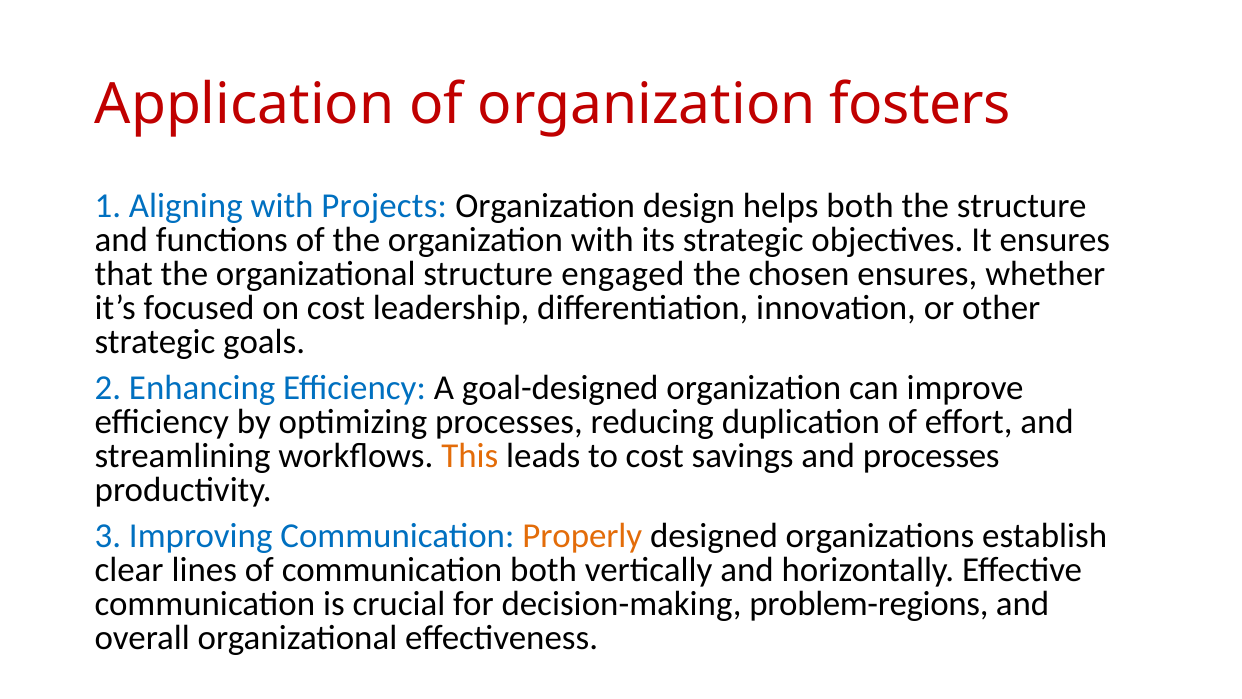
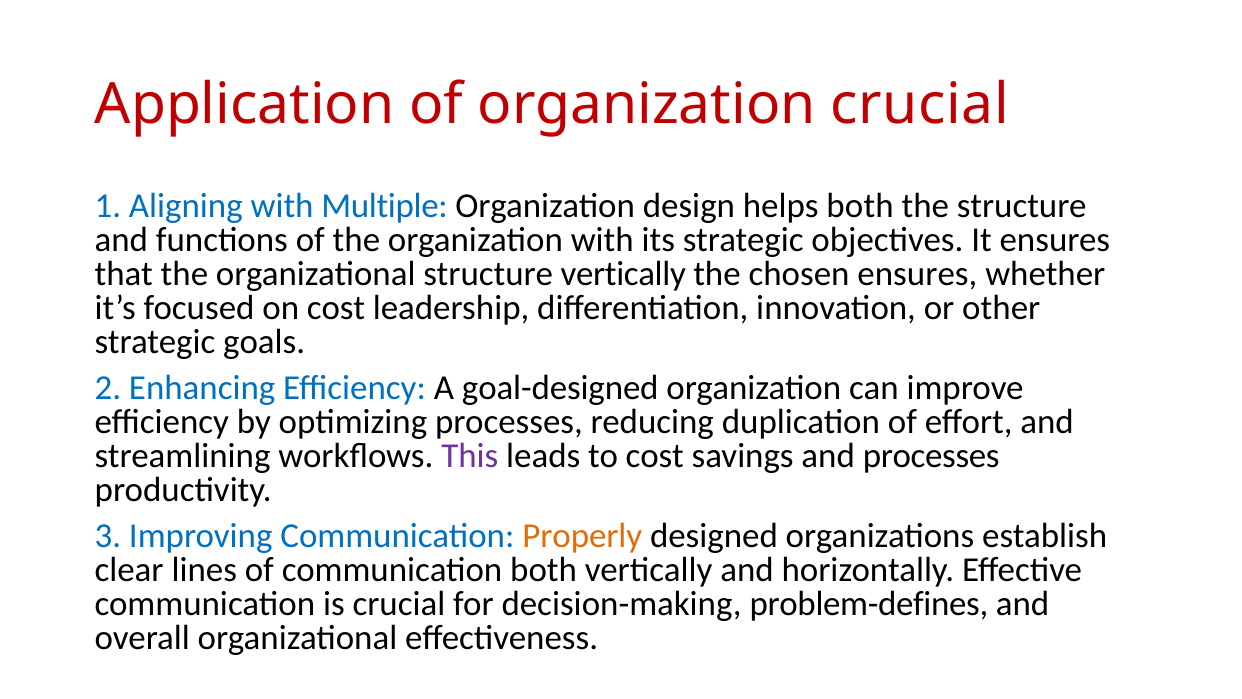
organization fosters: fosters -> crucial
Projects: Projects -> Multiple
structure engaged: engaged -> vertically
This colour: orange -> purple
problem-regions: problem-regions -> problem-defines
